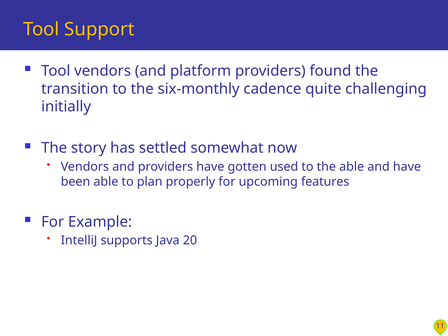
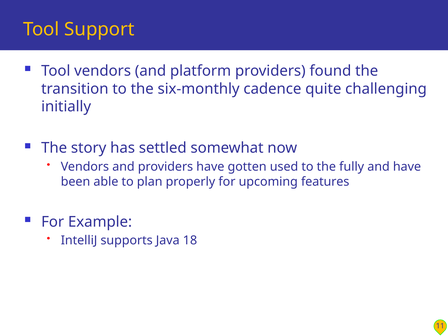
the able: able -> fully
20: 20 -> 18
